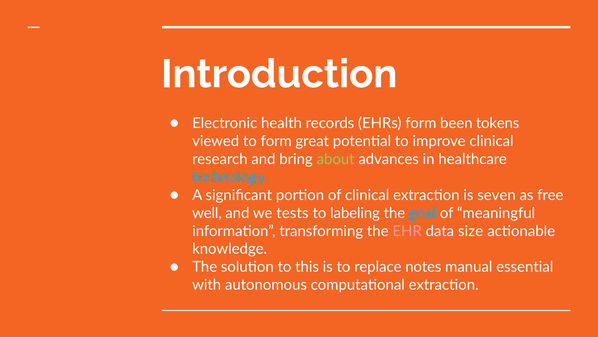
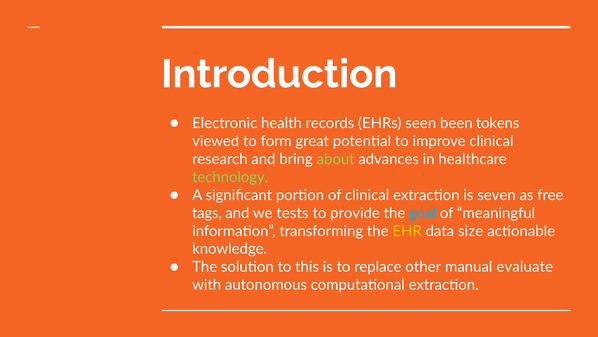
EHRs form: form -> seen
technology colour: light blue -> light green
well: well -> tags
labeling: labeling -> provide
EHR colour: pink -> yellow
notes: notes -> other
essential: essential -> evaluate
